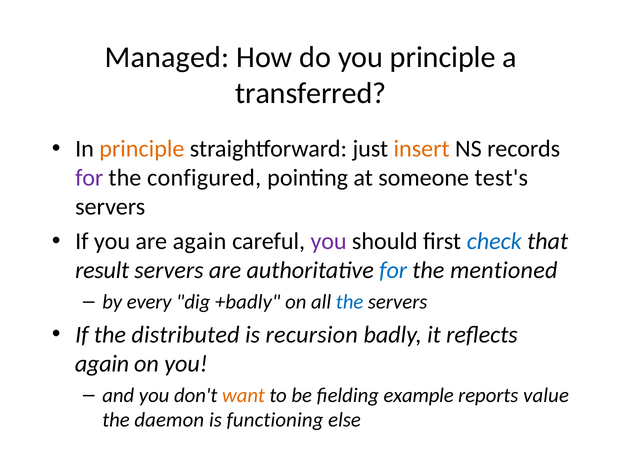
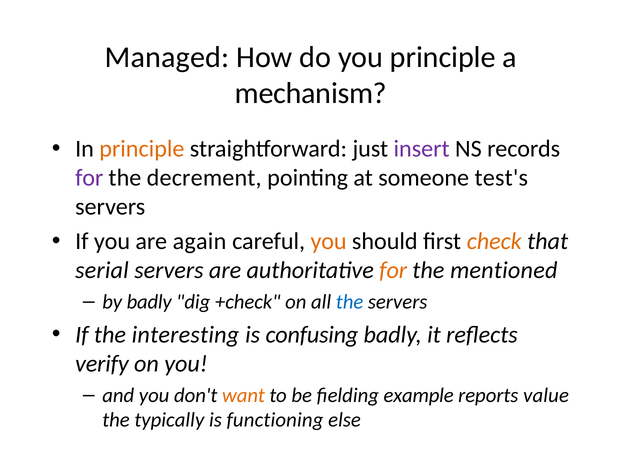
transferred: transferred -> mechanism
insert colour: orange -> purple
configured: configured -> decrement
you at (329, 241) colour: purple -> orange
check colour: blue -> orange
result: result -> serial
for at (393, 270) colour: blue -> orange
by every: every -> badly
+badly: +badly -> +check
distributed: distributed -> interesting
recursion: recursion -> confusing
again at (102, 364): again -> verify
daemon: daemon -> typically
